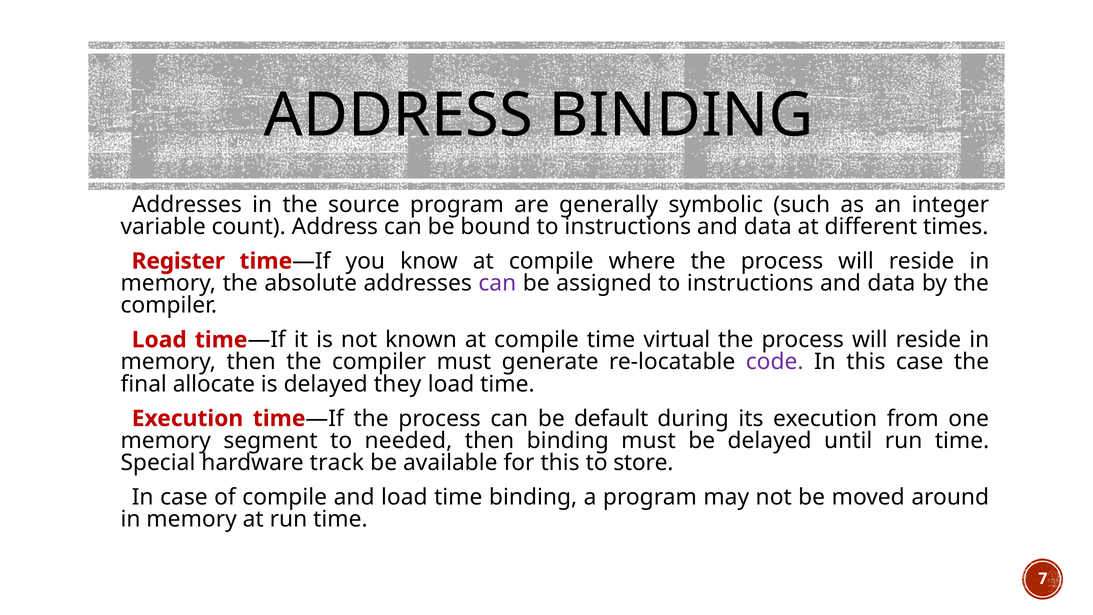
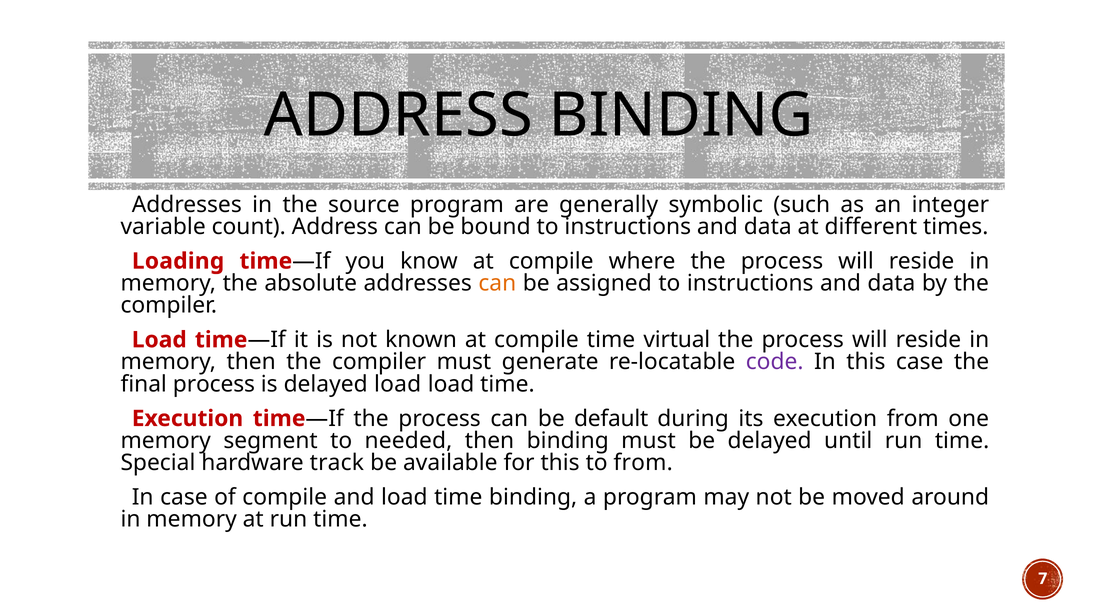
Register: Register -> Loading
can at (497, 283) colour: purple -> orange
final allocate: allocate -> process
delayed they: they -> load
to store: store -> from
